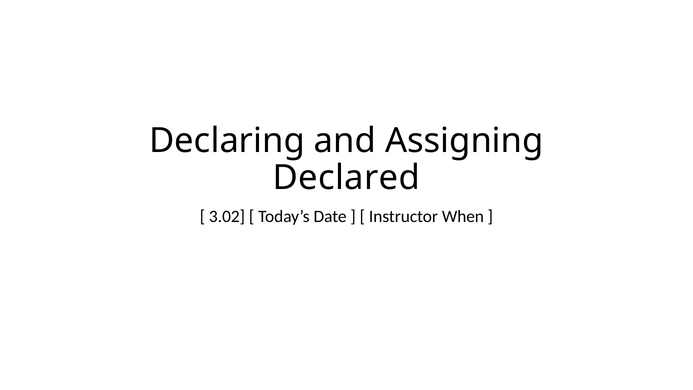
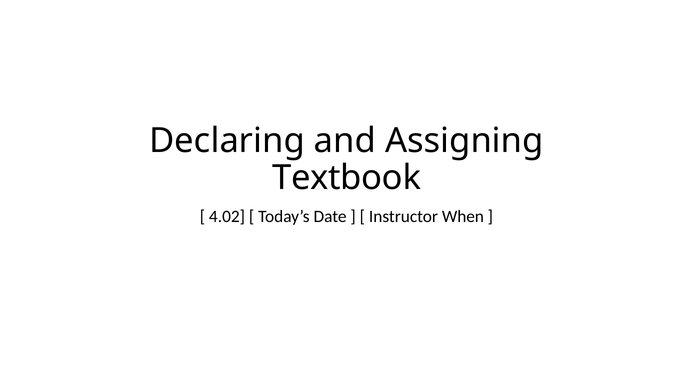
Declared: Declared -> Textbook
3.02: 3.02 -> 4.02
